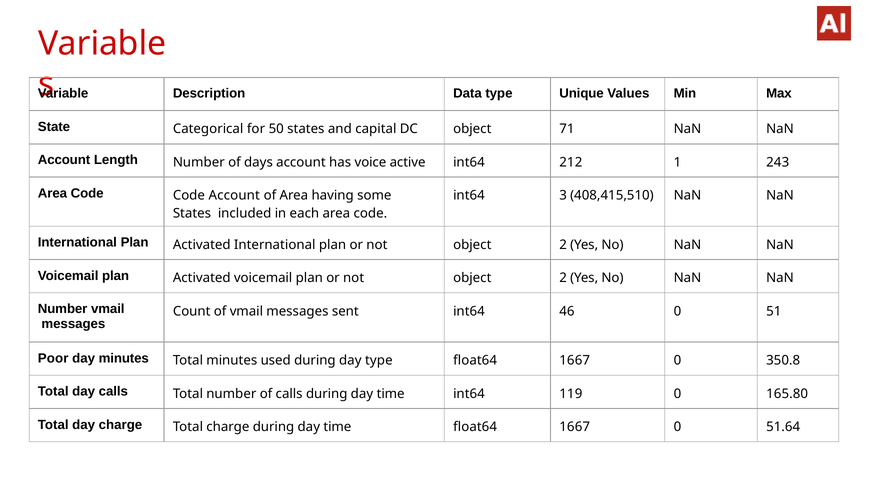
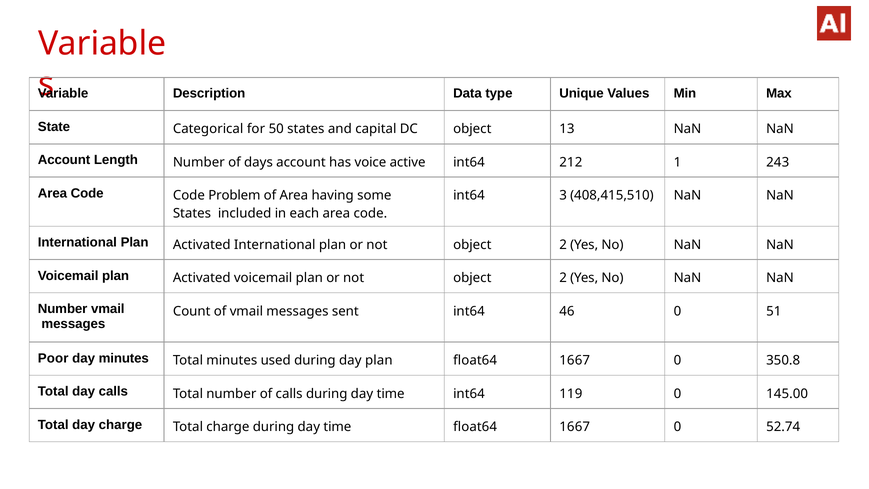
71: 71 -> 13
Code Account: Account -> Problem
day type: type -> plan
165.80: 165.80 -> 145.00
51.64: 51.64 -> 52.74
